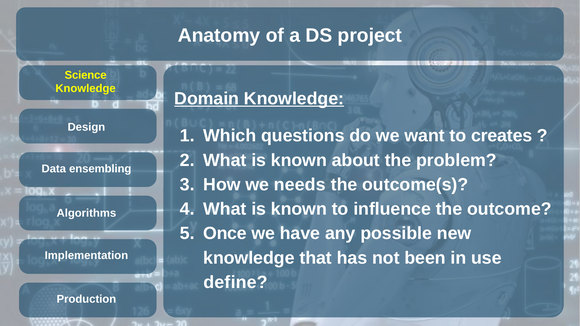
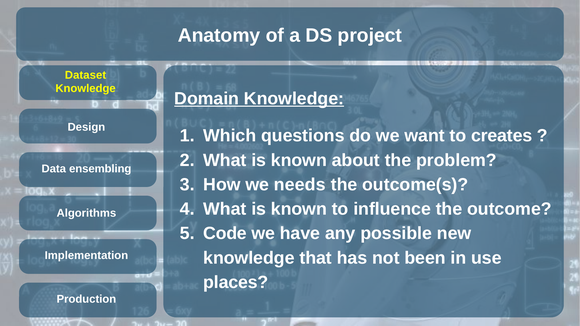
Science: Science -> Dataset
Once: Once -> Code
define: define -> places
